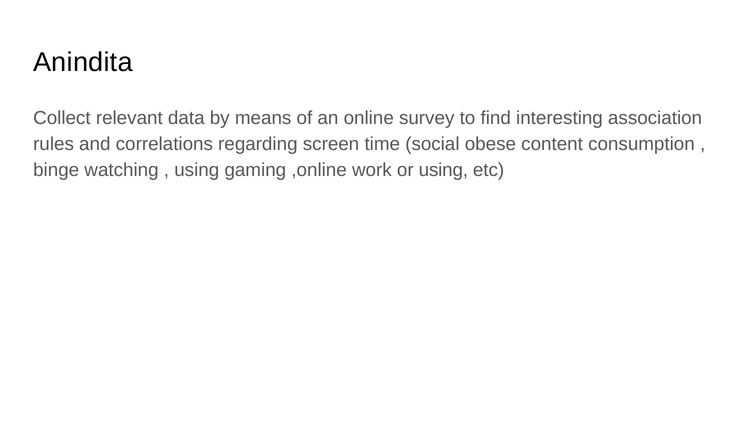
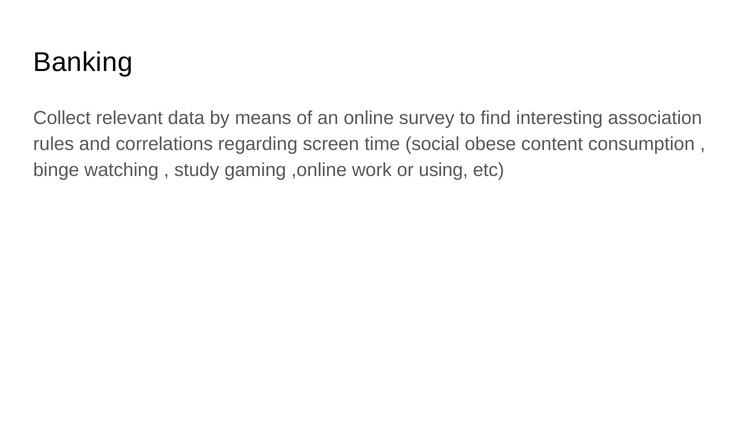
Anindita: Anindita -> Banking
using at (197, 170): using -> study
